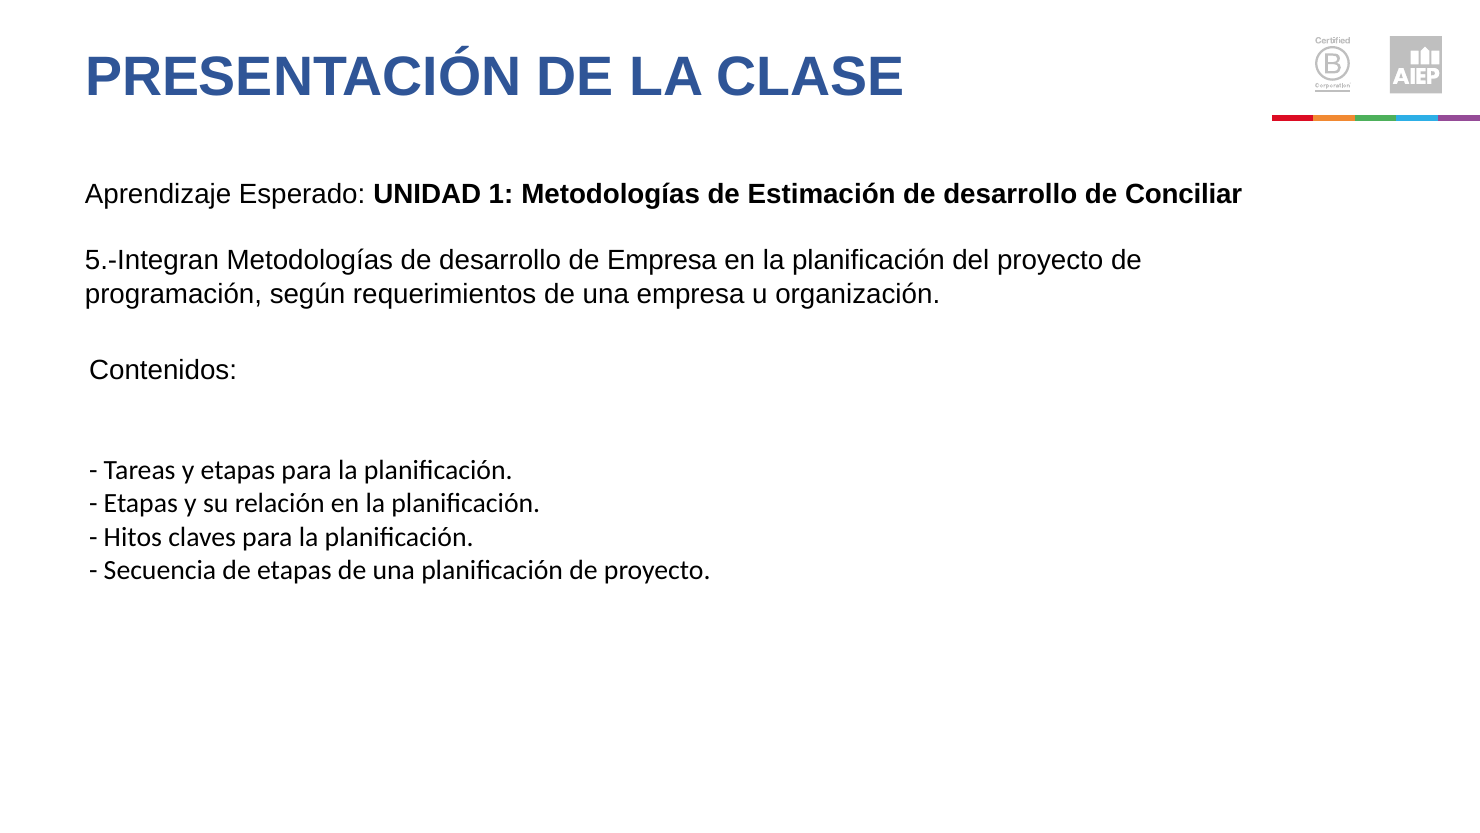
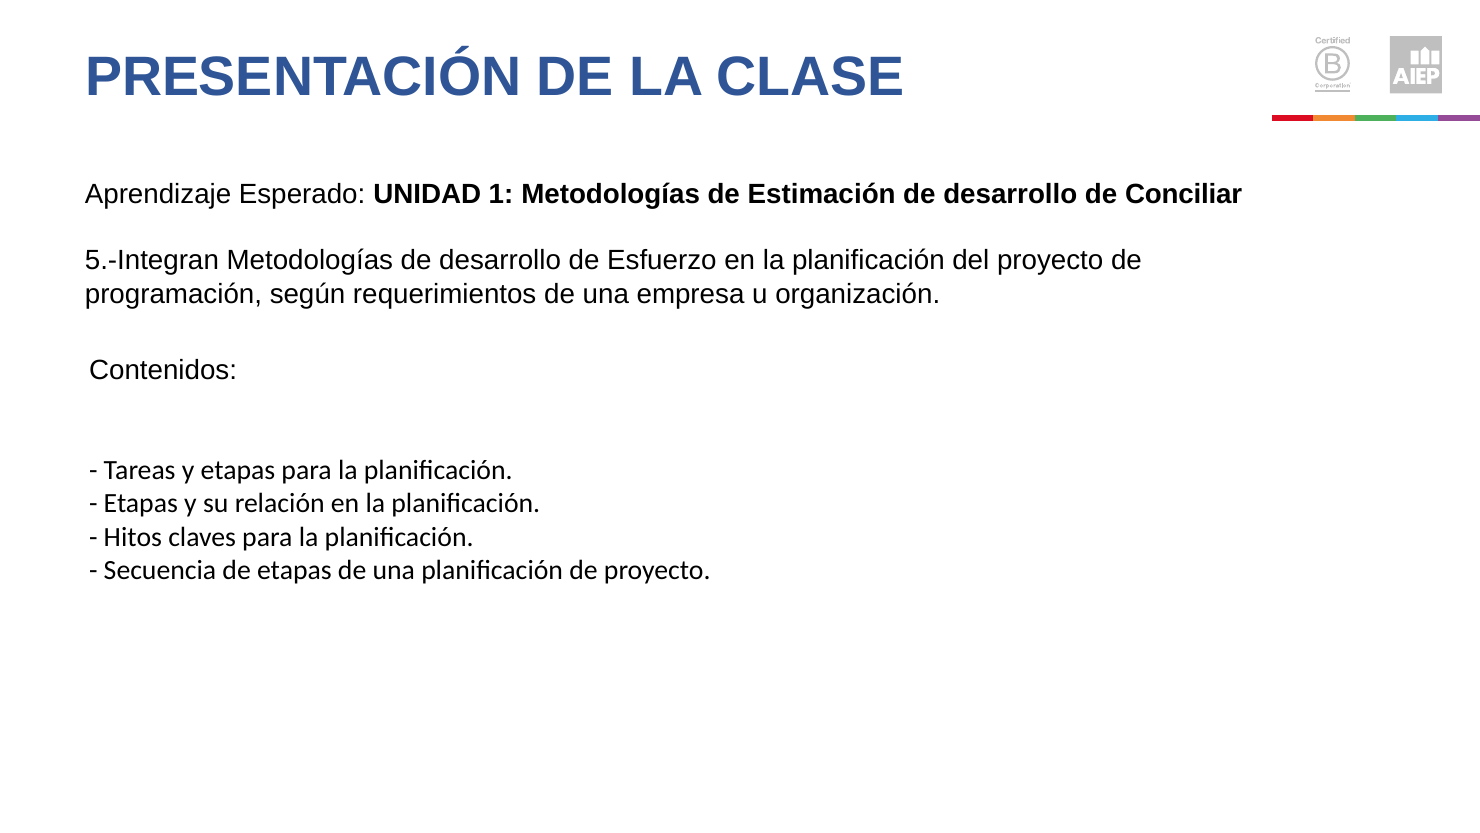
de Empresa: Empresa -> Esfuerzo
